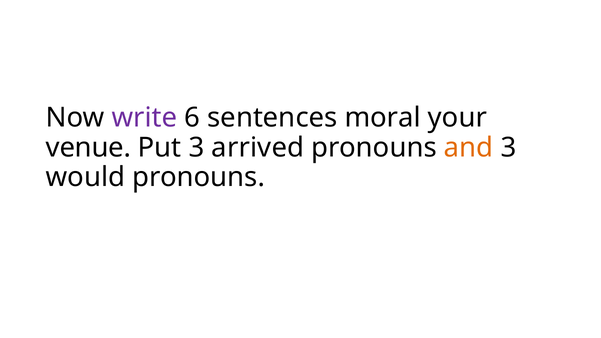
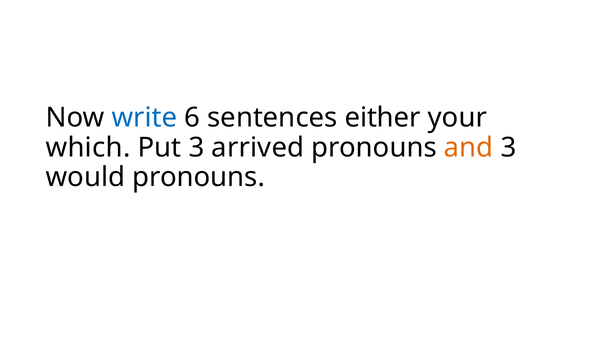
write colour: purple -> blue
moral: moral -> either
venue: venue -> which
